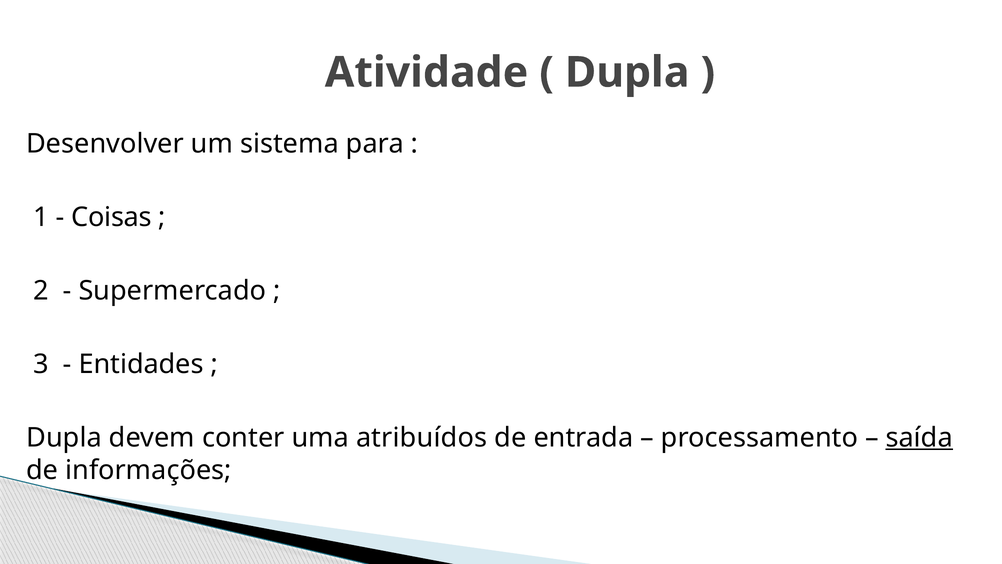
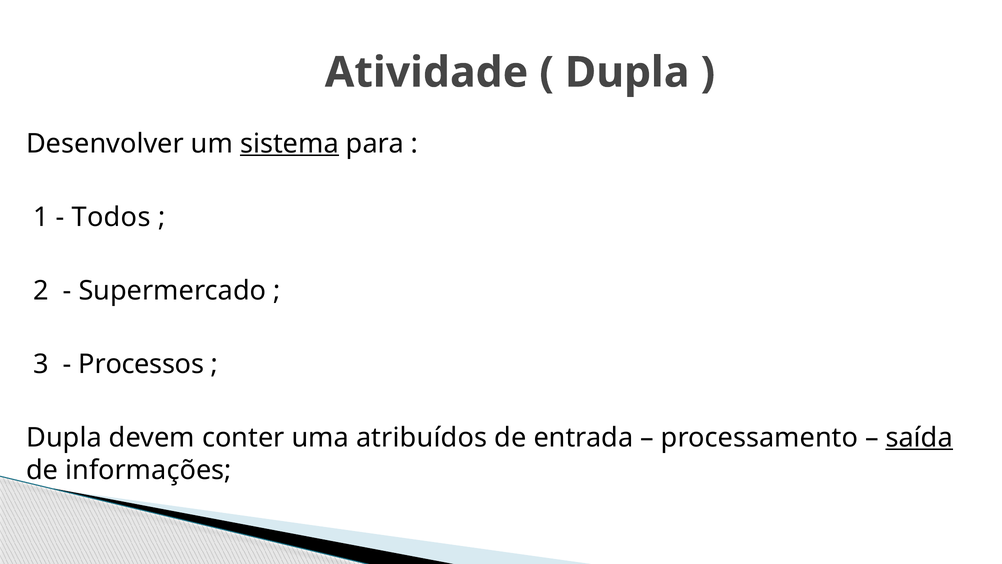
sistema underline: none -> present
Coisas: Coisas -> Todos
Entidades: Entidades -> Processos
